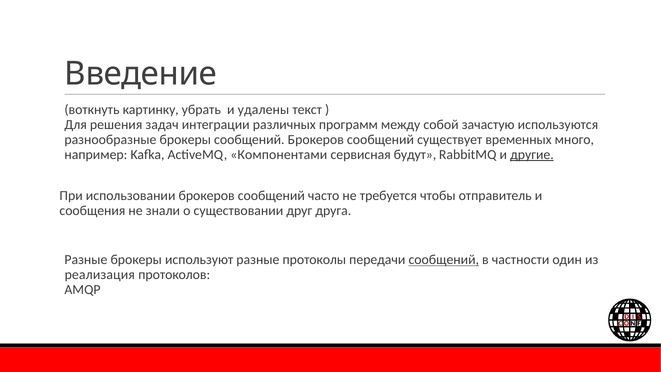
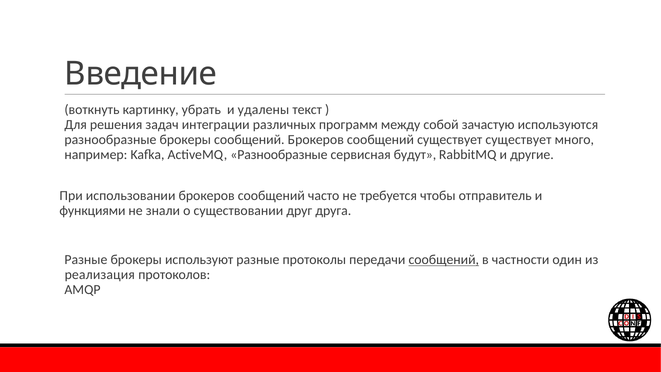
существует временных: временных -> существует
ActiveMQ Компонентами: Компонентами -> Разнообразные
другие underline: present -> none
сообщения: сообщения -> функциями
